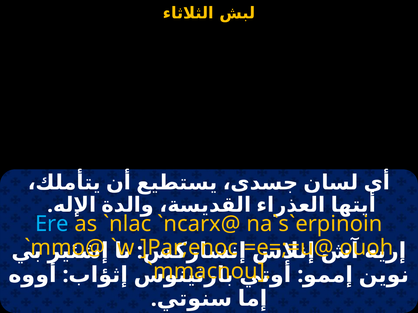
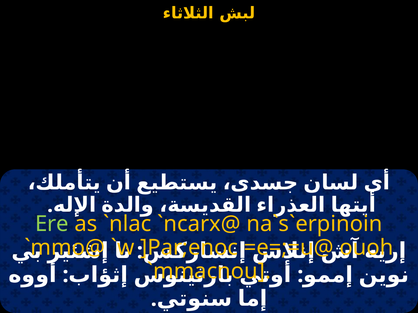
Ere colour: light blue -> light green
